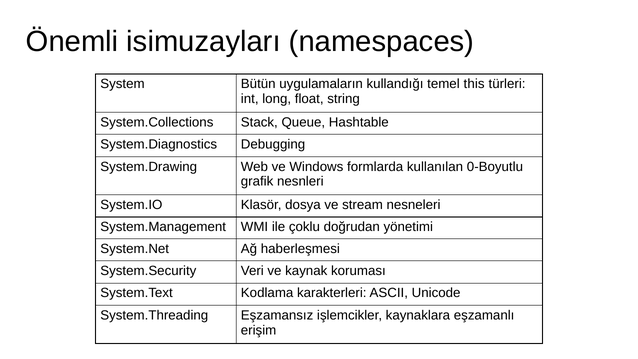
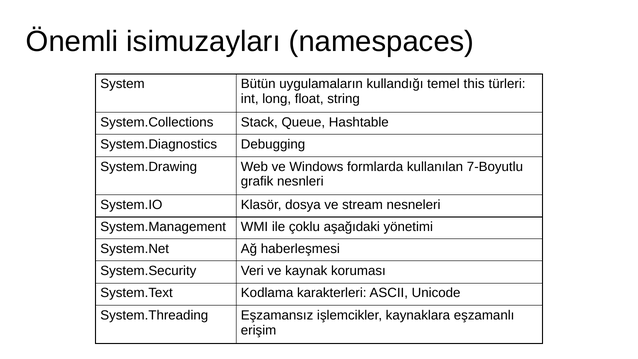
0-Boyutlu: 0-Boyutlu -> 7-Boyutlu
doğrudan: doğrudan -> aşağıdaki
